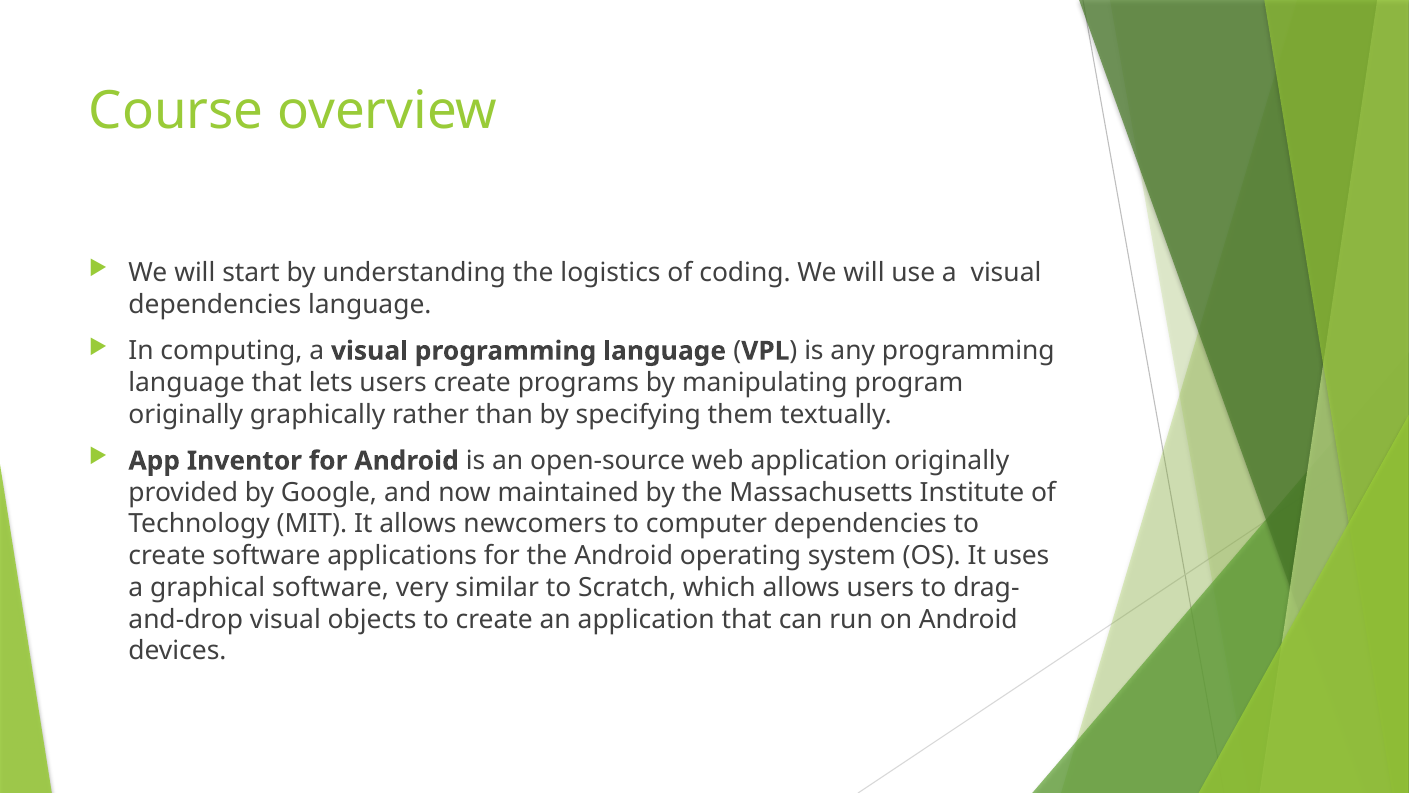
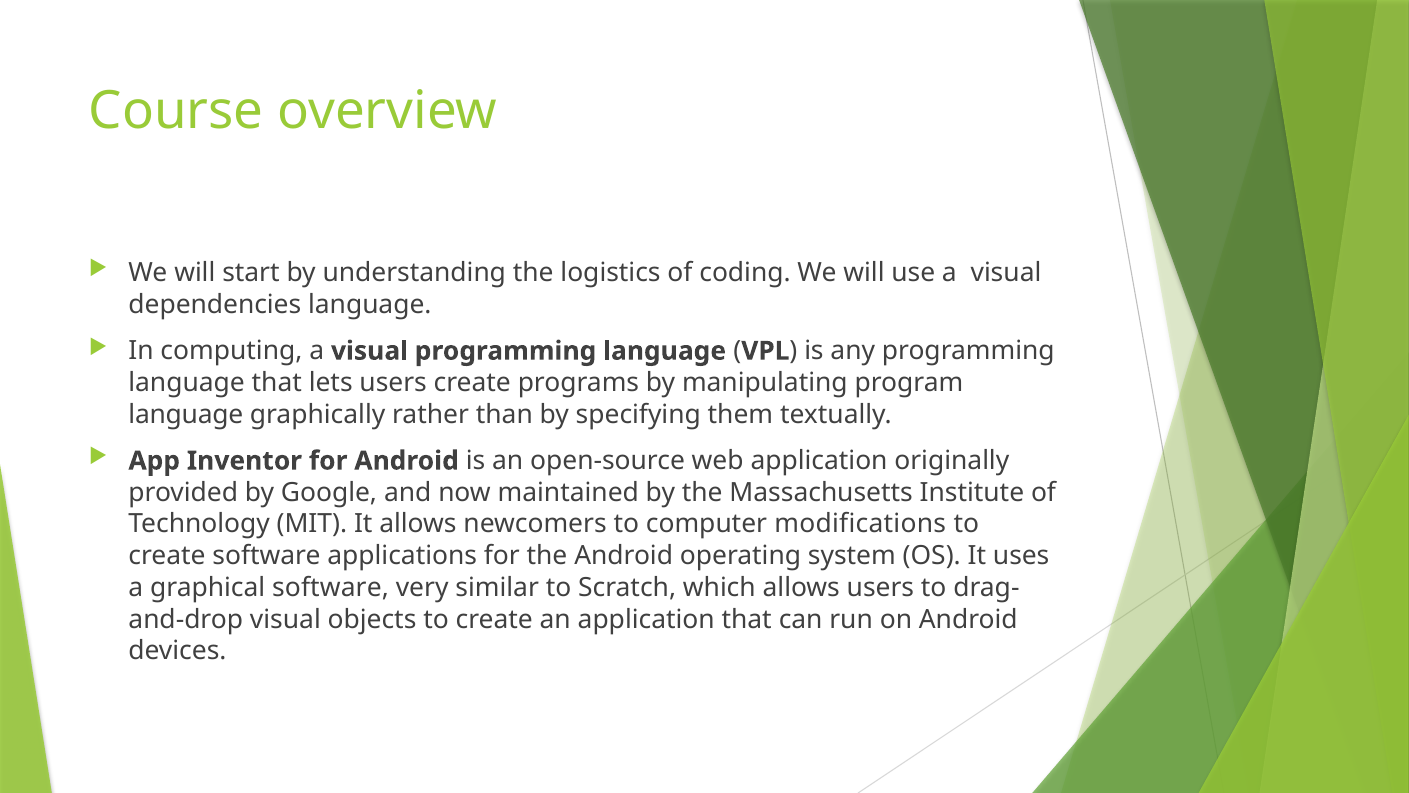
originally at (186, 414): originally -> language
computer dependencies: dependencies -> modifications
